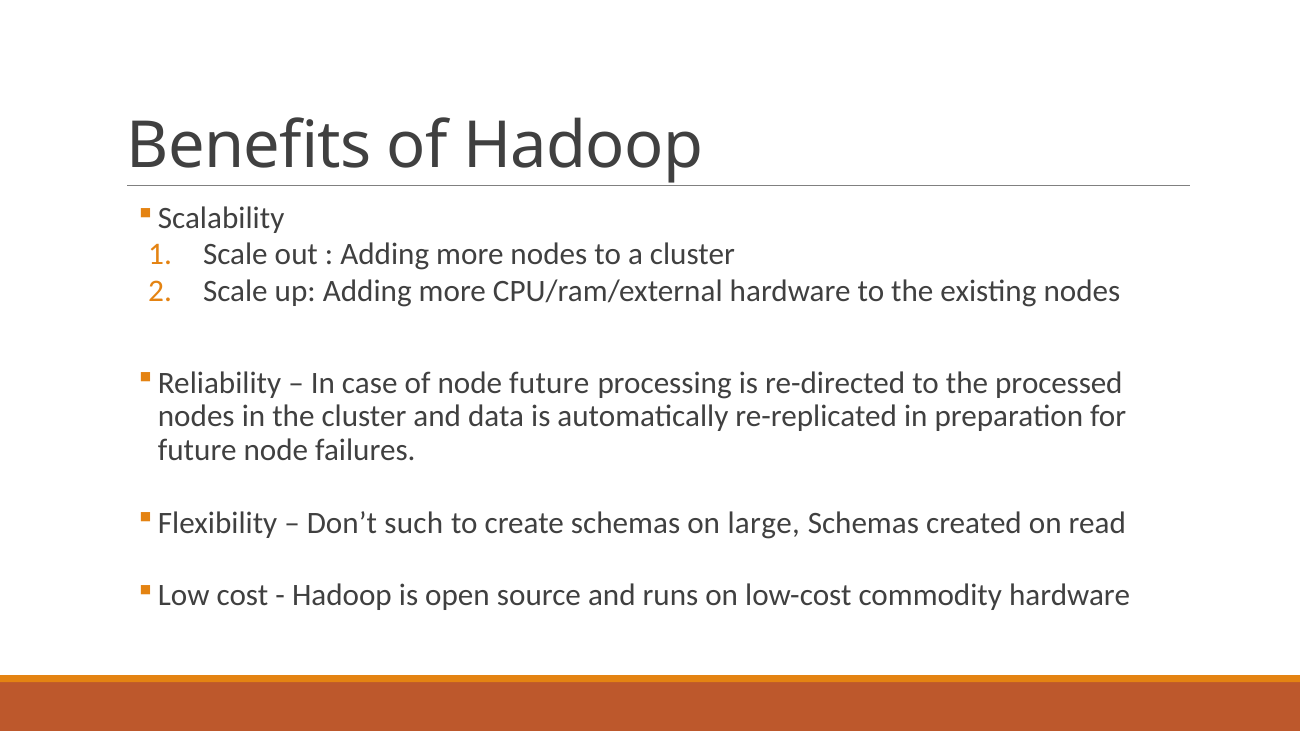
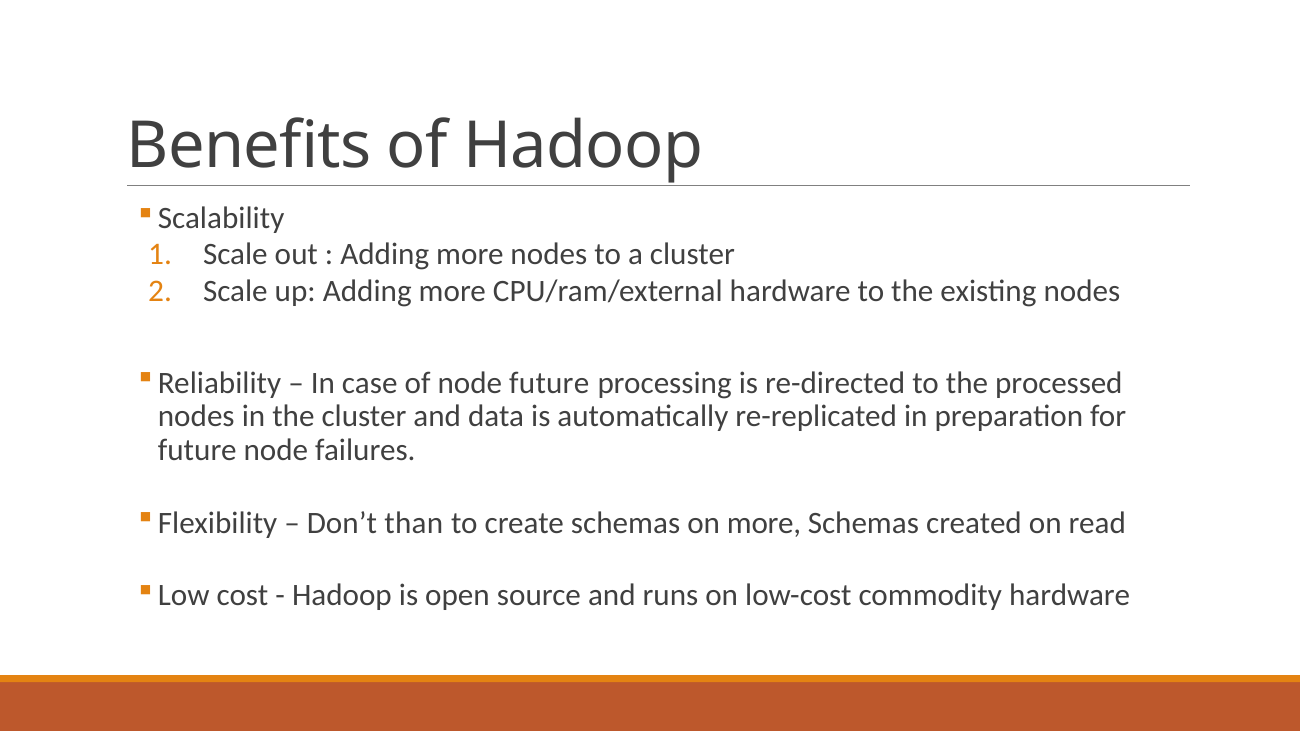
such: such -> than
on large: large -> more
